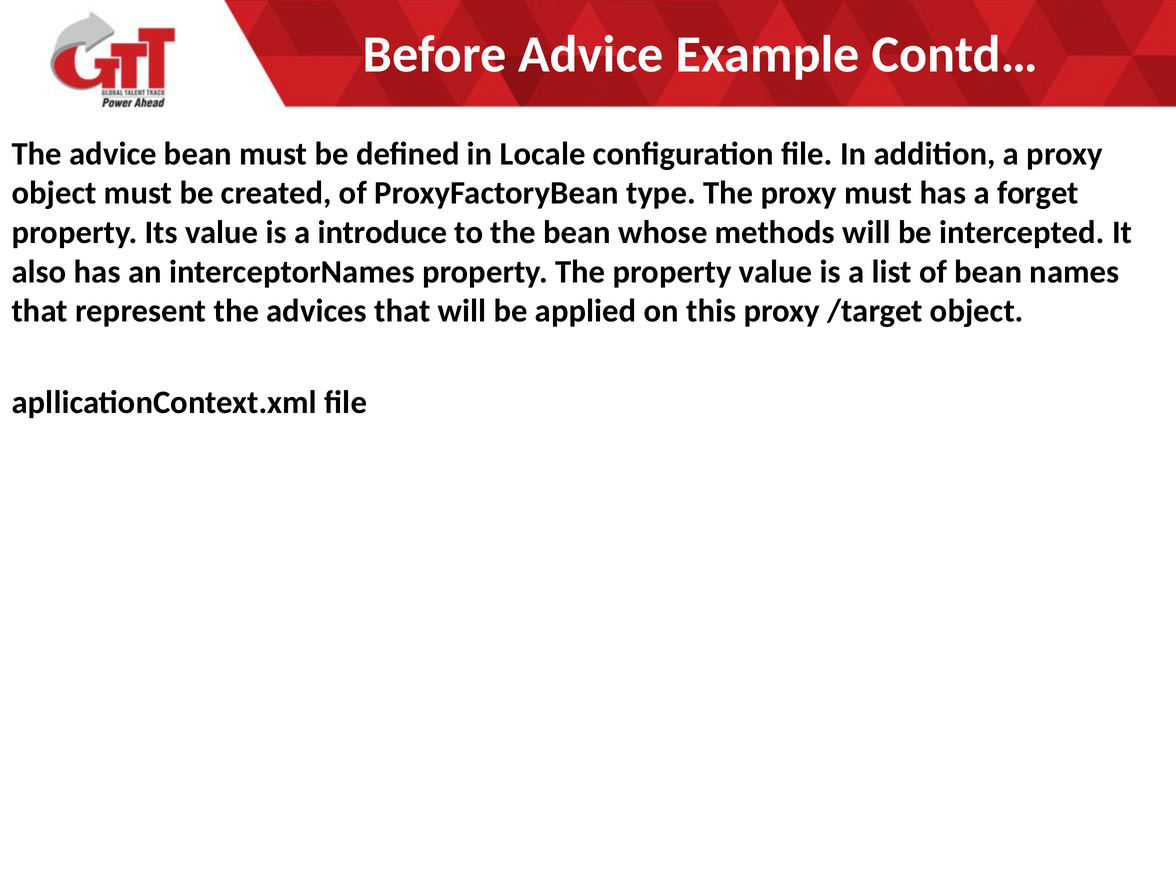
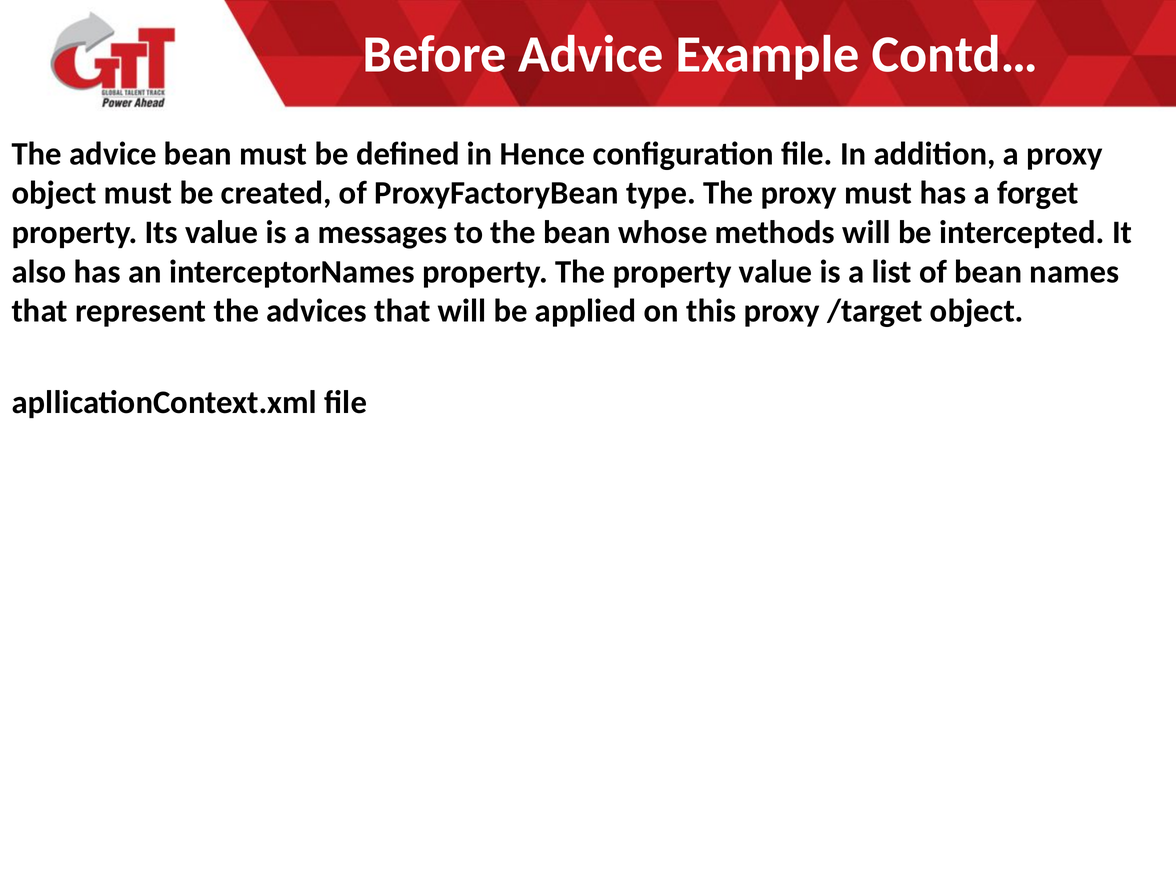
Locale: Locale -> Hence
introduce: introduce -> messages
